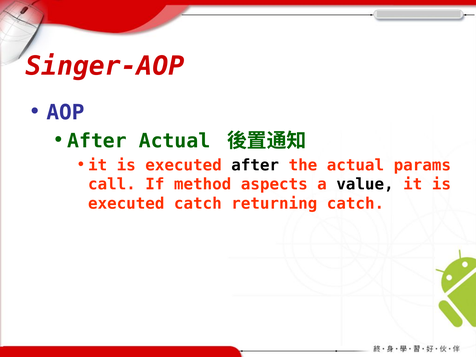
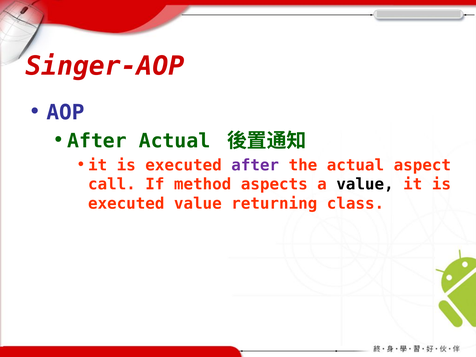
after at (255, 165) colour: black -> purple
params: params -> aspect
executed catch: catch -> value
returning catch: catch -> class
